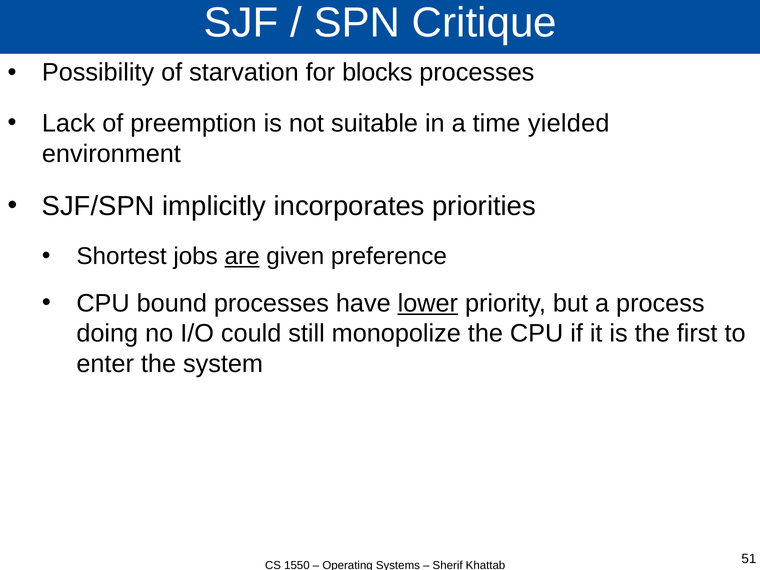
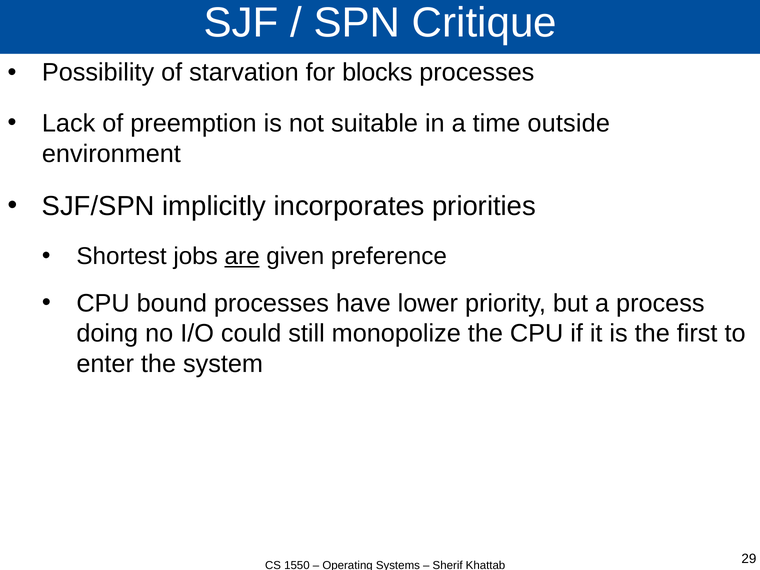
yielded: yielded -> outside
lower underline: present -> none
51: 51 -> 29
